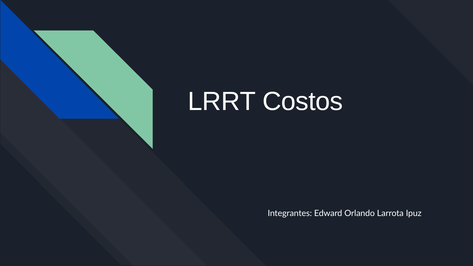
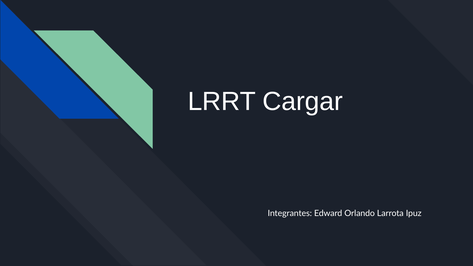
Costos: Costos -> Cargar
